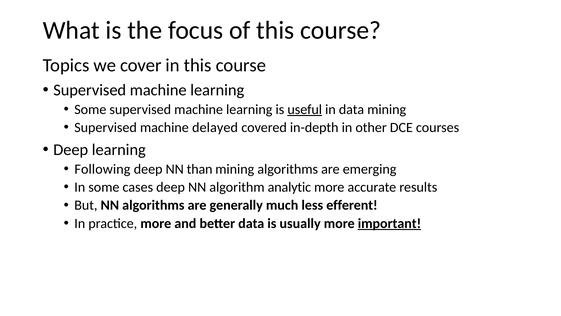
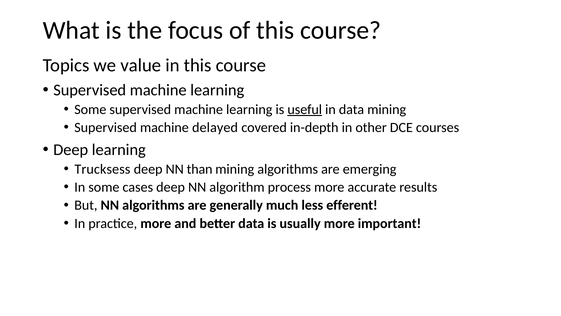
cover: cover -> value
Following: Following -> Trucksess
analytic: analytic -> process
important underline: present -> none
